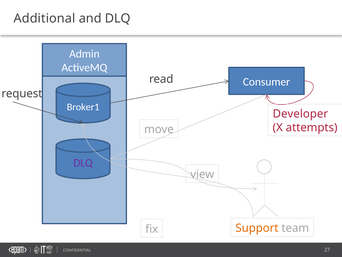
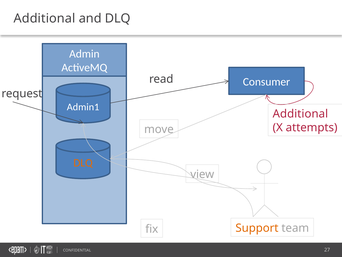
Broker1: Broker1 -> Admin1
Developer at (300, 114): Developer -> Additional
DLQ at (83, 163) colour: purple -> orange
